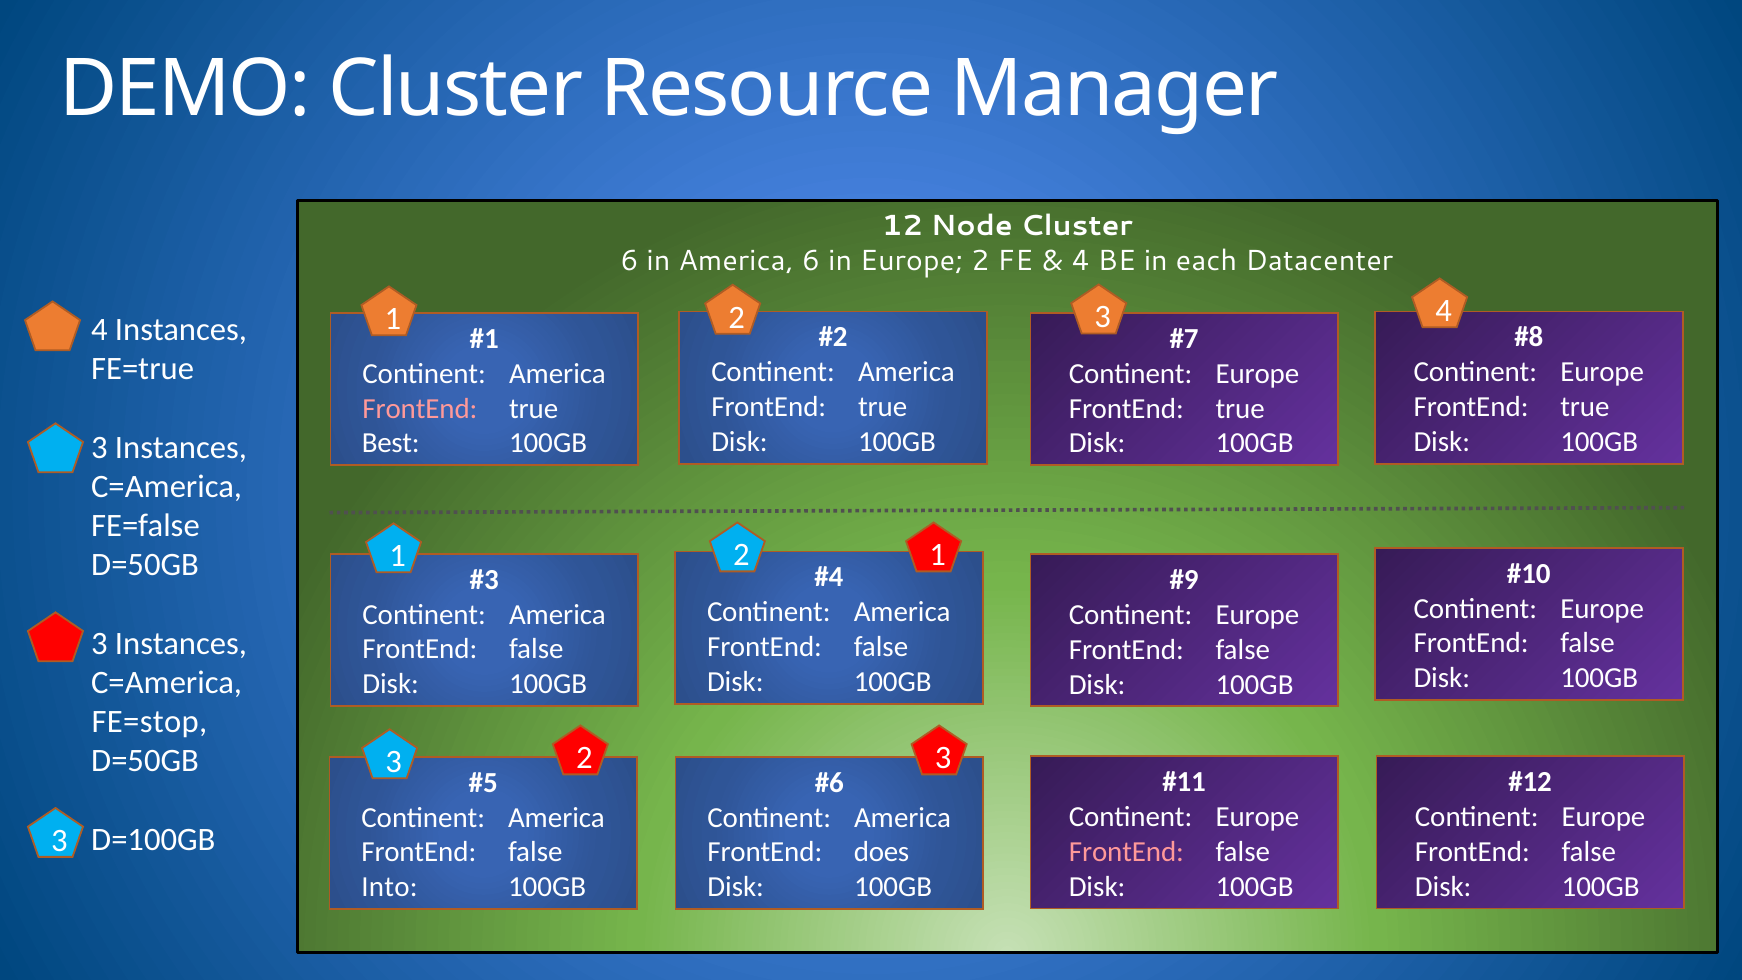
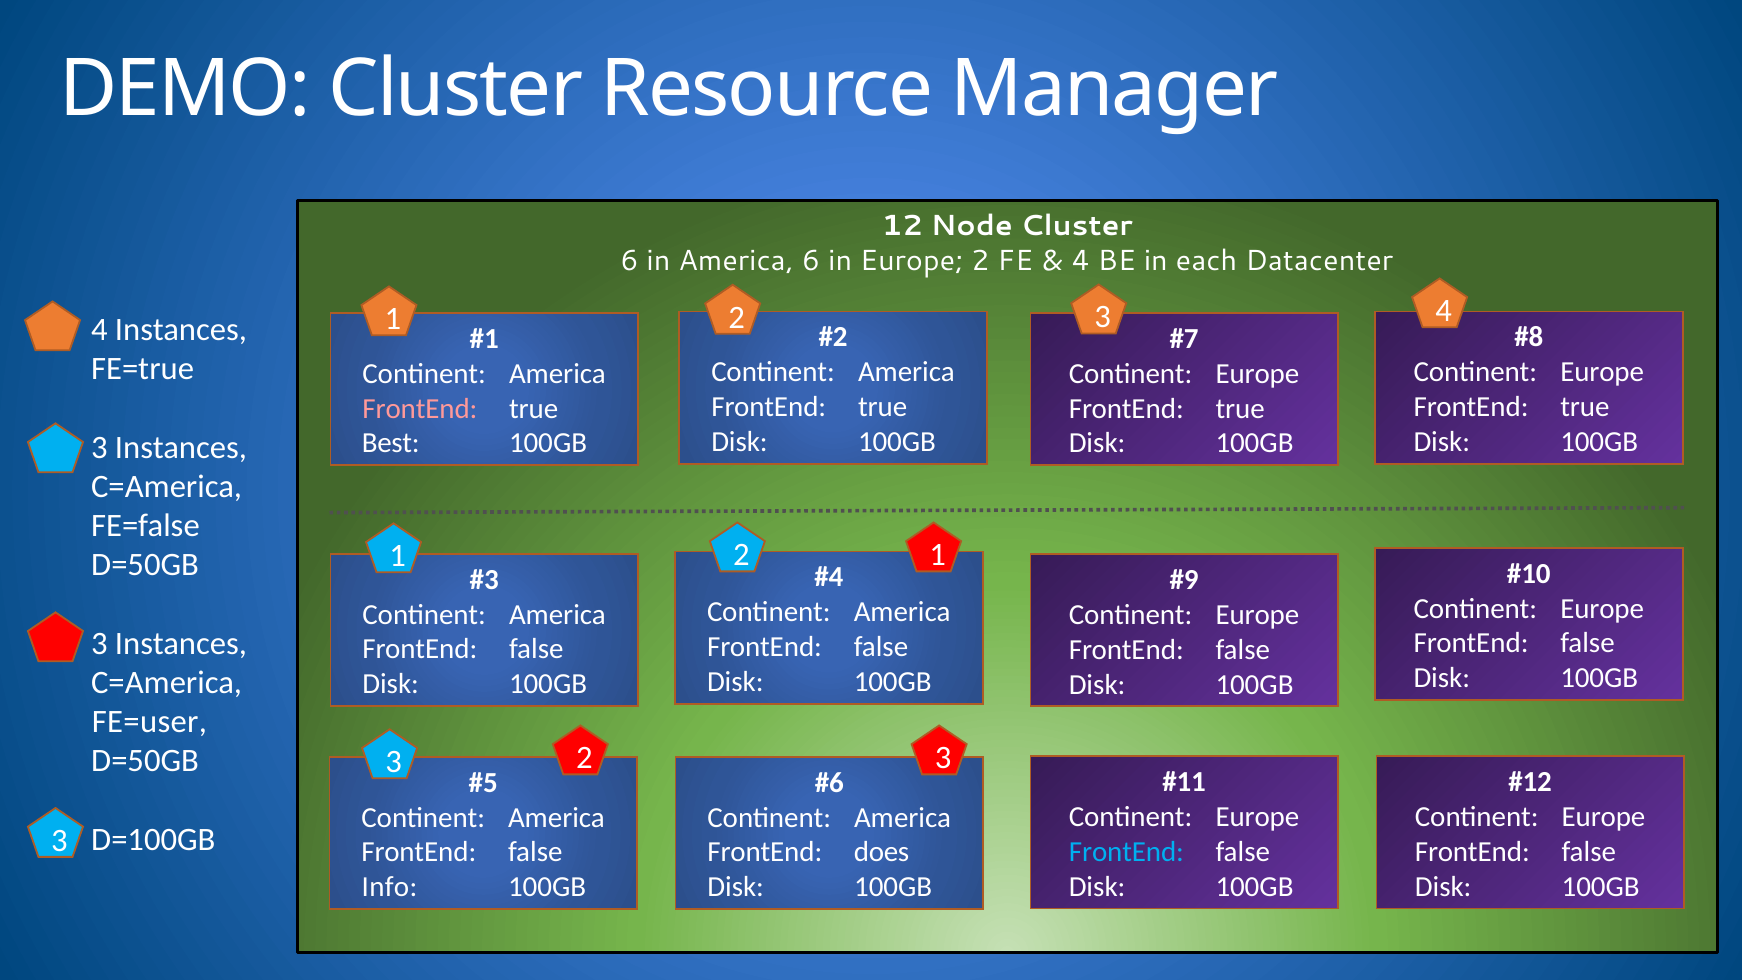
FE=stop: FE=stop -> FE=user
FrontEnd at (1126, 852) colour: pink -> light blue
Into: Into -> Info
